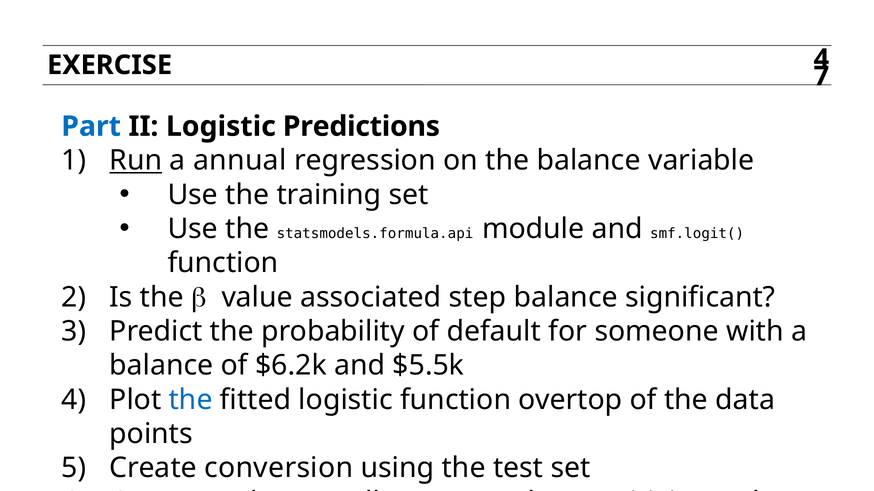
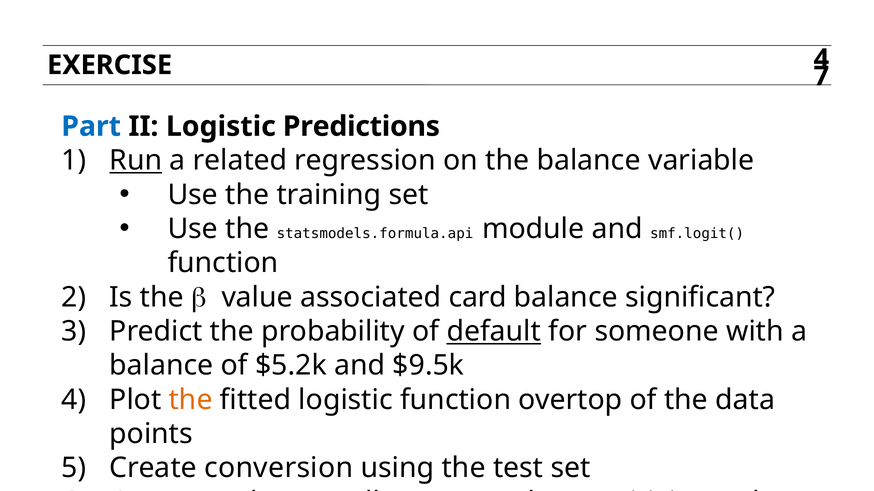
annual: annual -> related
step: step -> card
default underline: none -> present
$6.2k: $6.2k -> $5.2k
$5.5k: $5.5k -> $9.5k
the at (191, 399) colour: blue -> orange
